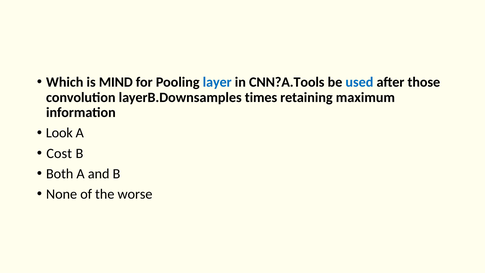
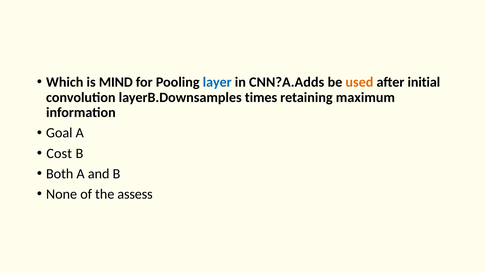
CNN?A.Tools: CNN?A.Tools -> CNN?A.Adds
used colour: blue -> orange
those: those -> initial
Look: Look -> Goal
worse: worse -> assess
